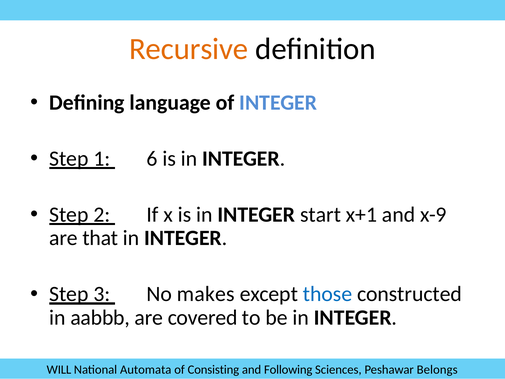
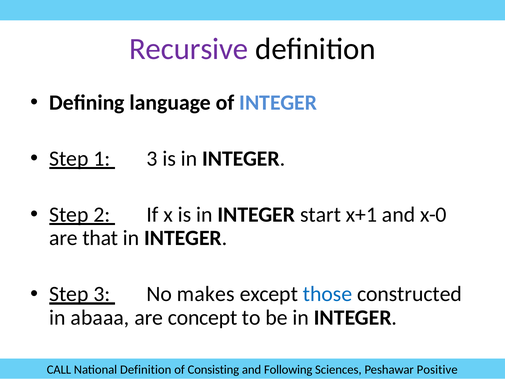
Recursive colour: orange -> purple
6 at (152, 158): 6 -> 3
x-9: x-9 -> x-0
aabbb: aabbb -> abaaa
covered: covered -> concept
WILL: WILL -> CALL
National Automata: Automata -> Definition
Belongs: Belongs -> Positive
